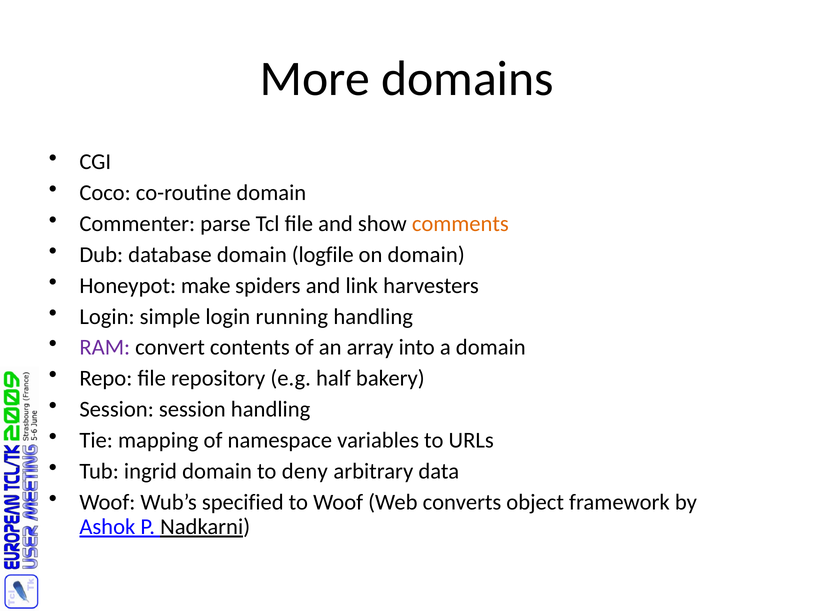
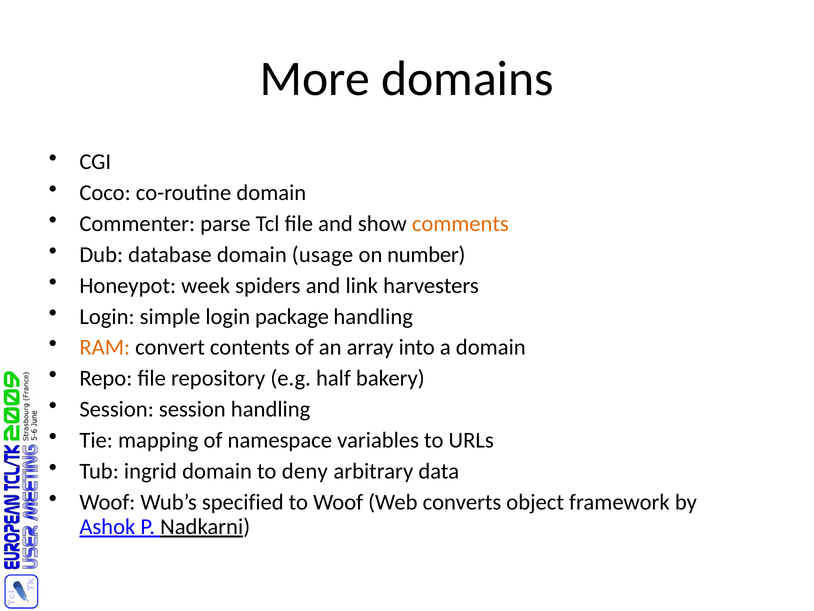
logfile: logfile -> usage
on domain: domain -> number
make: make -> week
running: running -> package
RAM colour: purple -> orange
